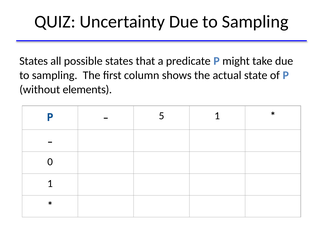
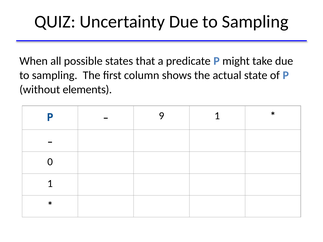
States at (34, 61): States -> When
5: 5 -> 9
